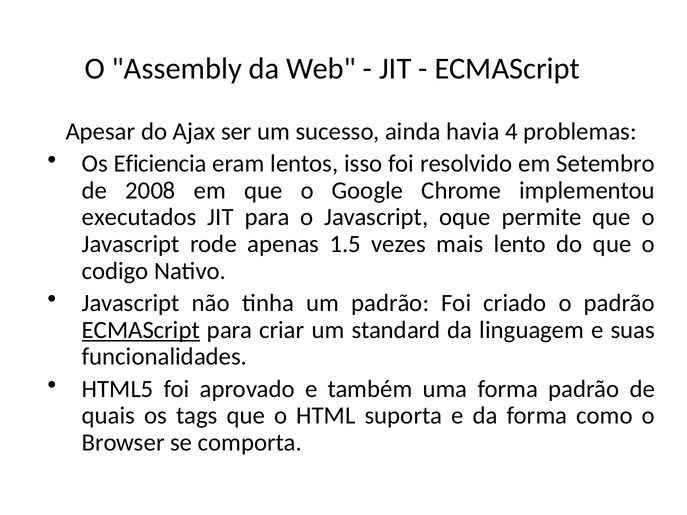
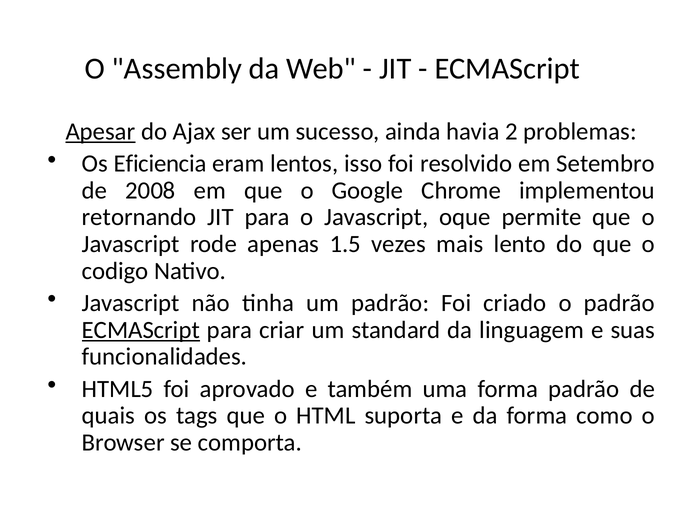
Apesar underline: none -> present
4: 4 -> 2
executados: executados -> retornando
